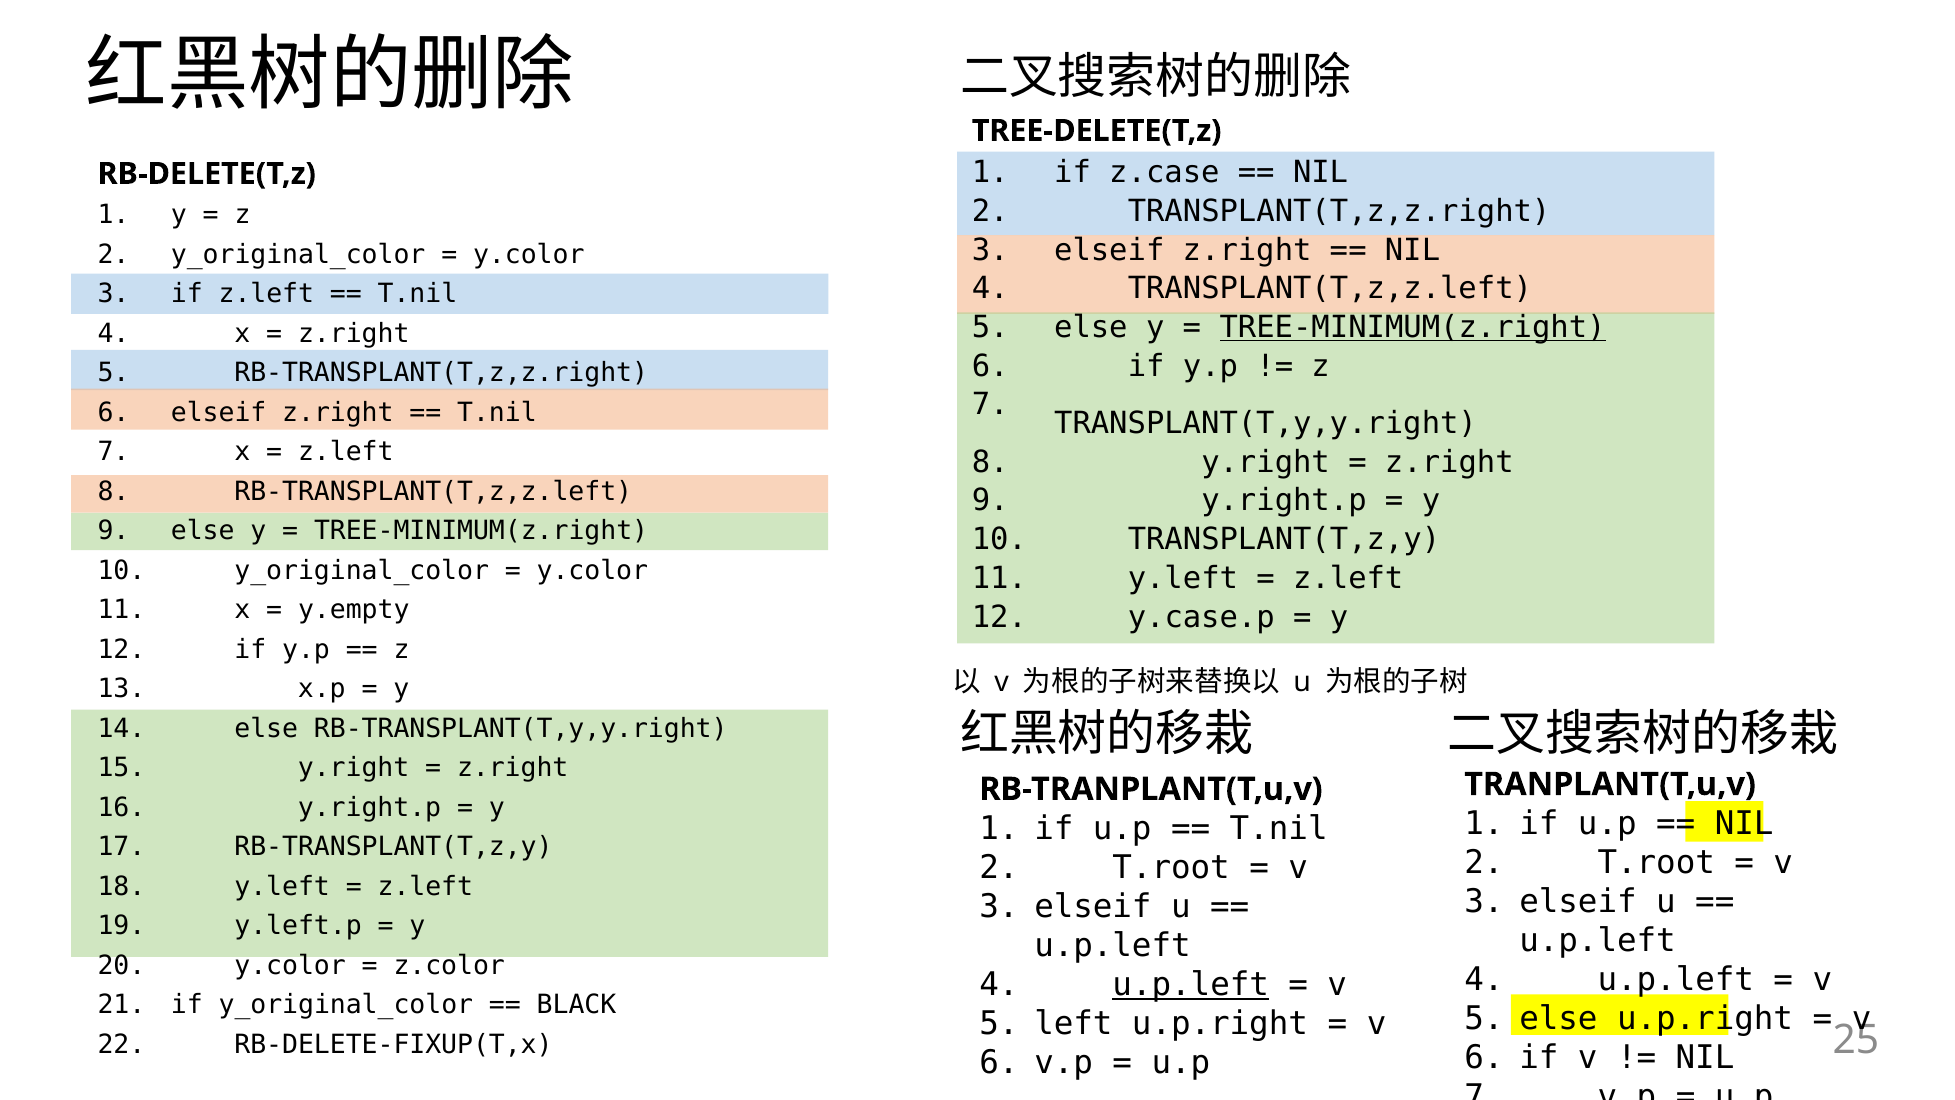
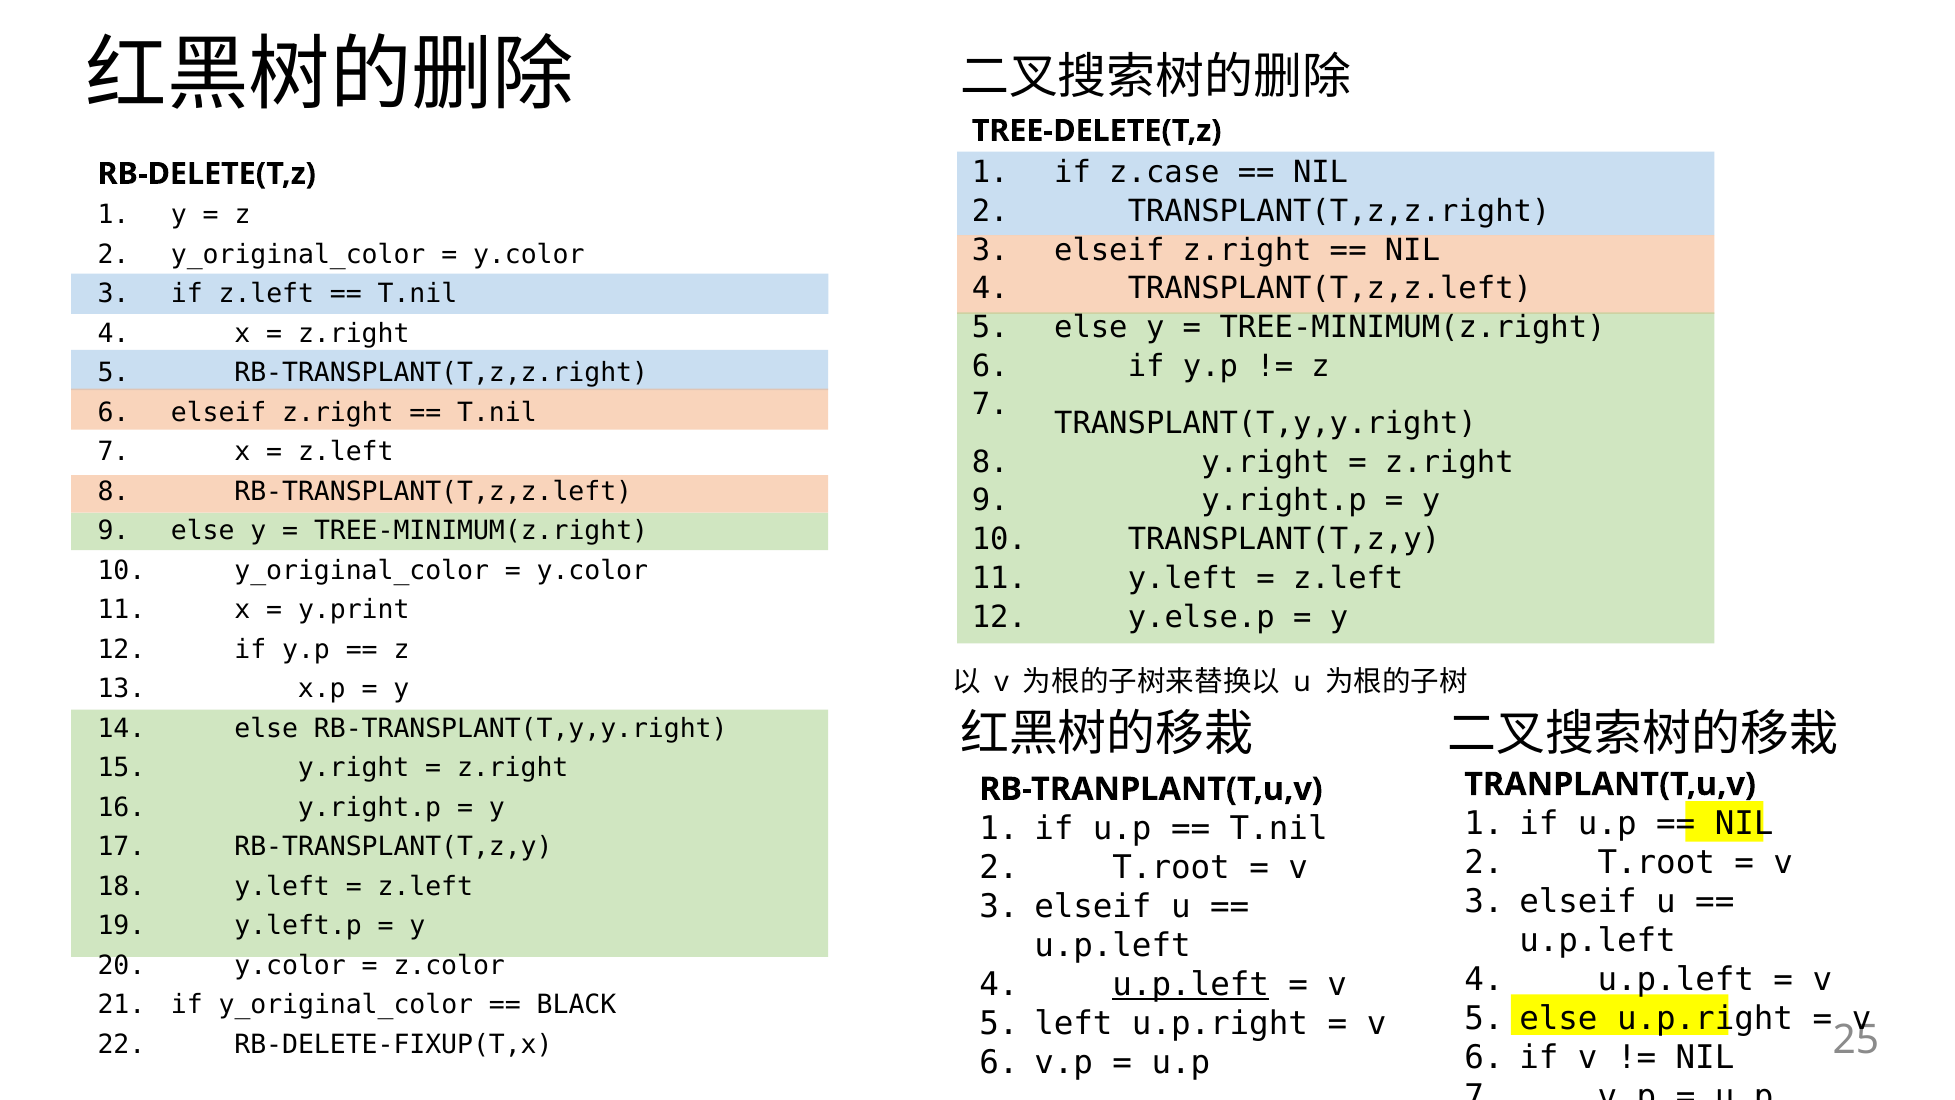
TREE-MINIMUM(z.right at (1413, 327) underline: present -> none
y.empty: y.empty -> y.print
y.case.p: y.case.p -> y.else.p
